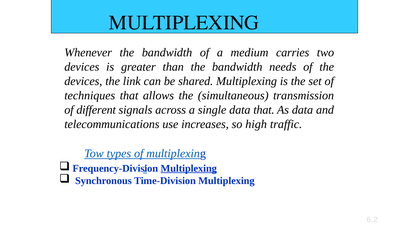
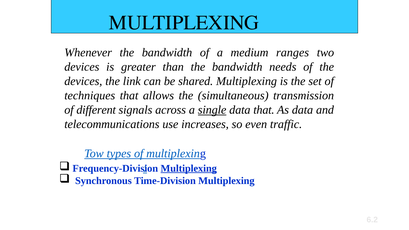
carries: carries -> ranges
single underline: none -> present
high: high -> even
